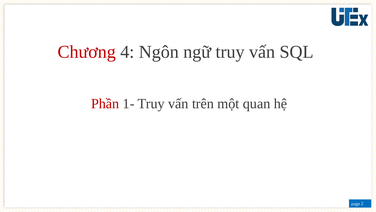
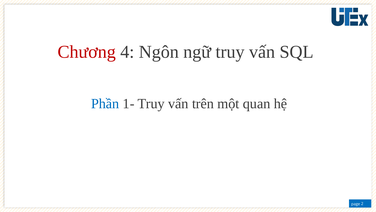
Phần colour: red -> blue
